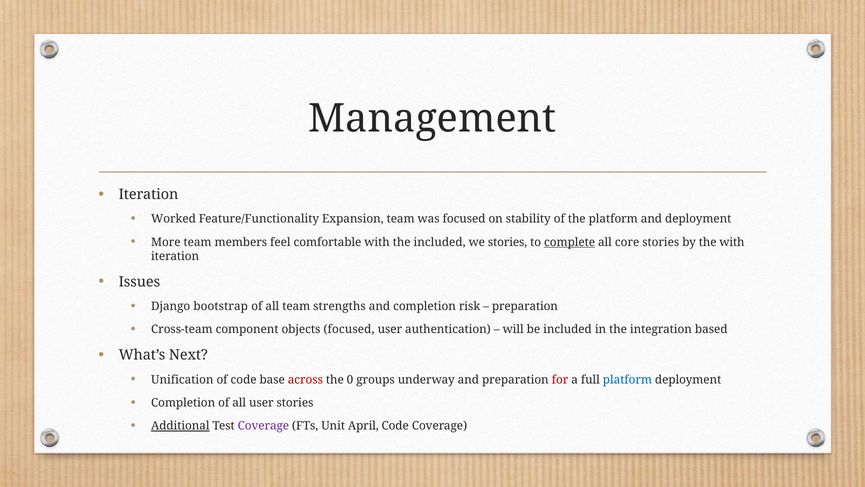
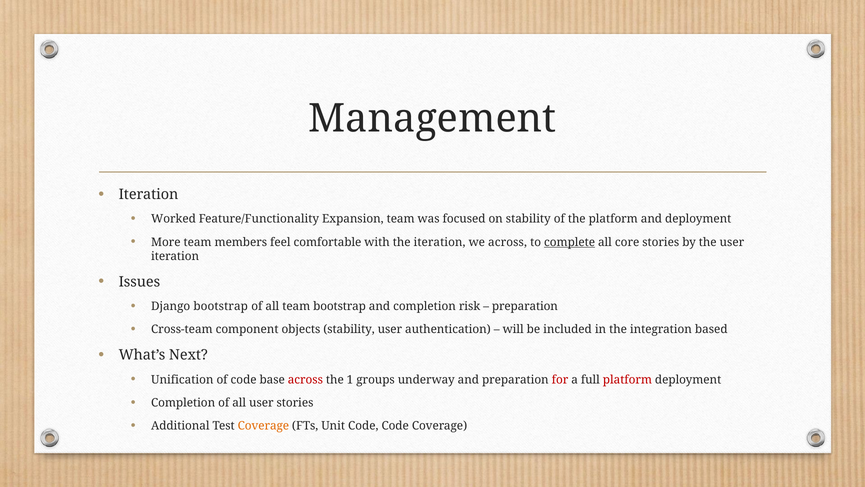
the included: included -> iteration
we stories: stories -> across
the with: with -> user
team strengths: strengths -> bootstrap
objects focused: focused -> stability
0: 0 -> 1
platform at (627, 379) colour: blue -> red
Additional underline: present -> none
Coverage at (263, 425) colour: purple -> orange
Unit April: April -> Code
